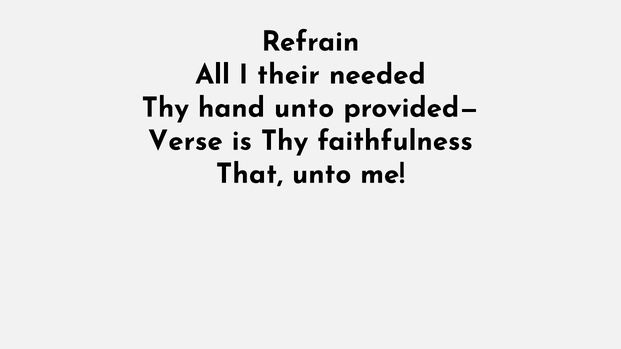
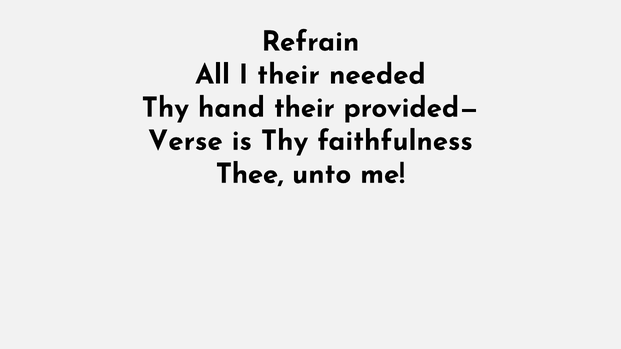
hand unto: unto -> their
That: That -> Thee
